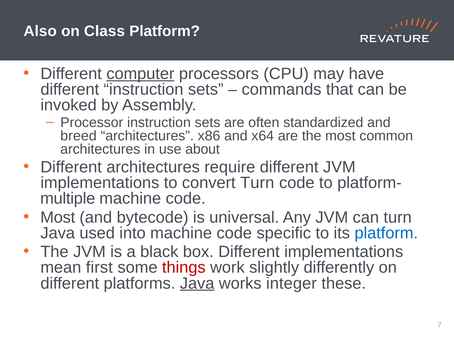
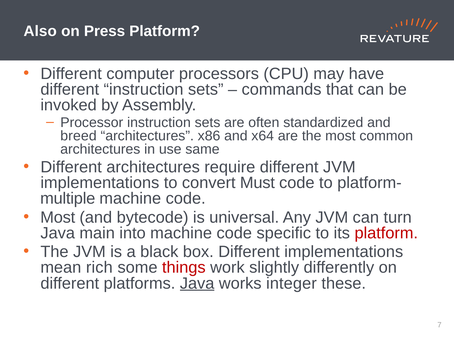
Class: Class -> Press
computer underline: present -> none
about: about -> same
convert Turn: Turn -> Must
used: used -> main
platform at (386, 233) colour: blue -> red
first: first -> rich
